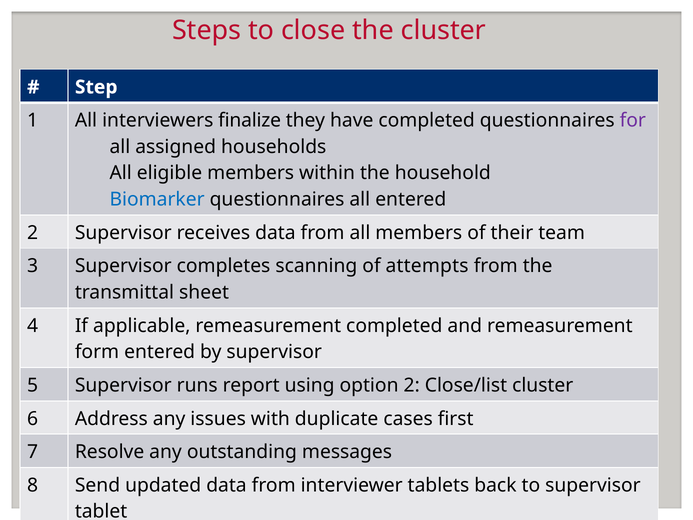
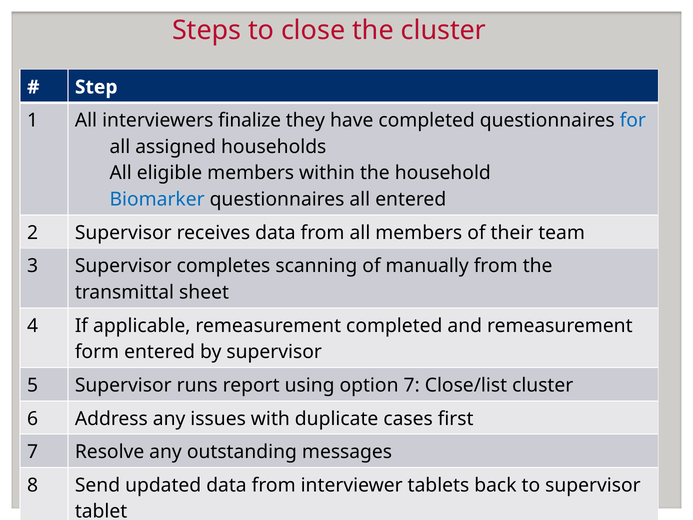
for colour: purple -> blue
attempts: attempts -> manually
option 2: 2 -> 7
